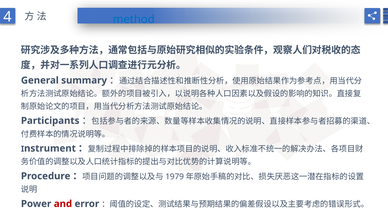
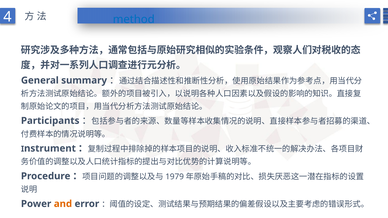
and colour: red -> orange
